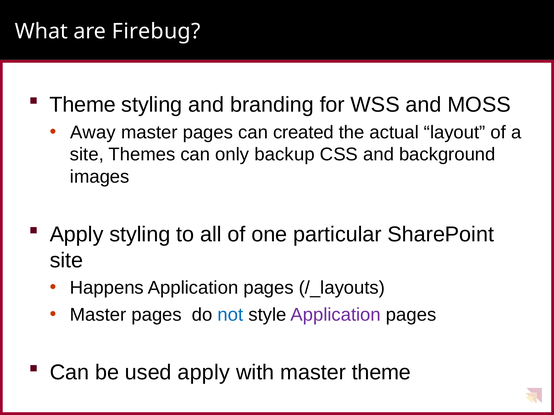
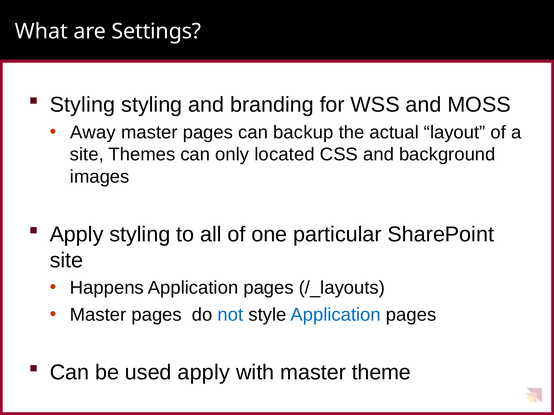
Firebug: Firebug -> Settings
Theme at (83, 105): Theme -> Styling
created: created -> backup
backup: backup -> located
Application at (336, 315) colour: purple -> blue
